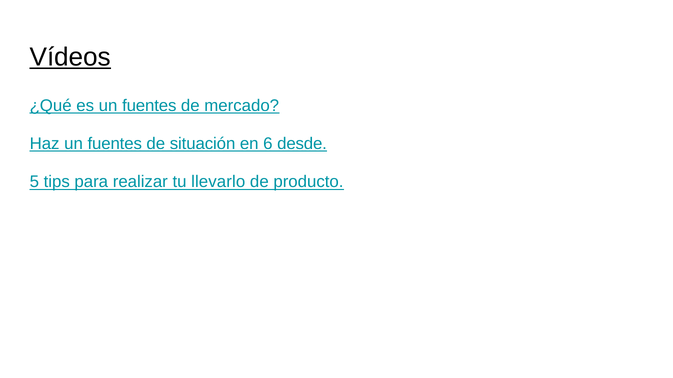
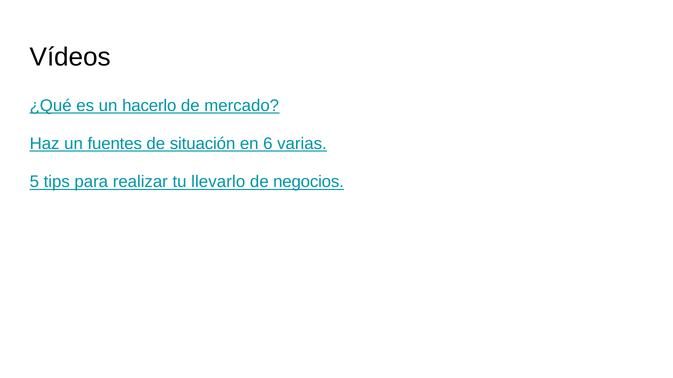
Vídeos underline: present -> none
es un fuentes: fuentes -> hacerlo
desde: desde -> varias
producto: producto -> negocios
